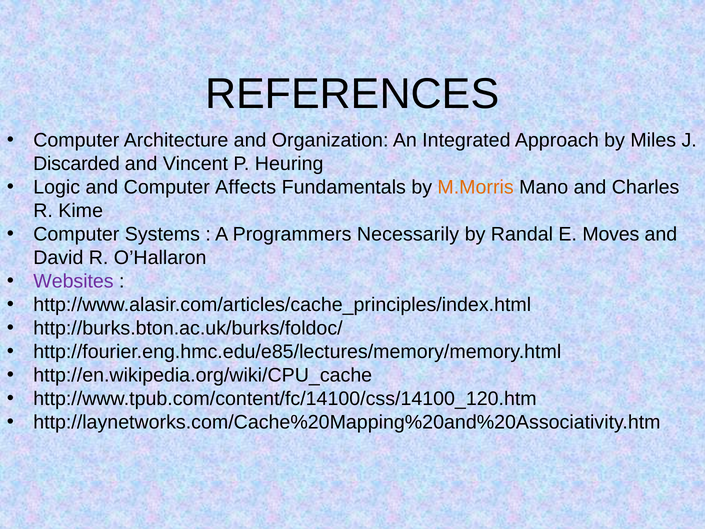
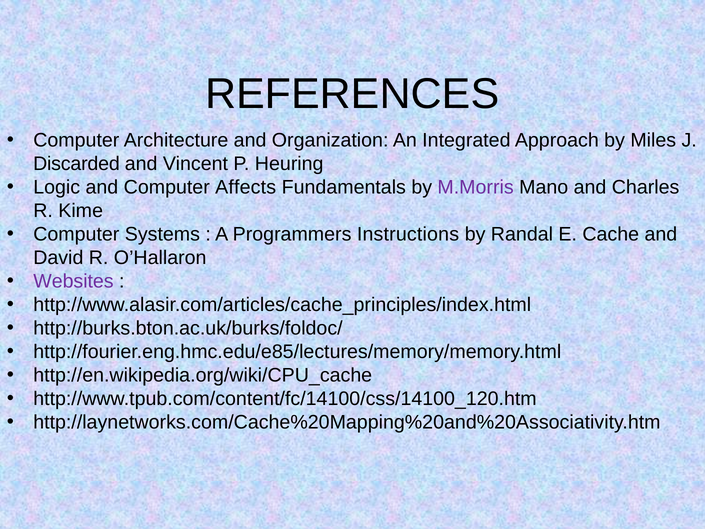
M.Morris colour: orange -> purple
Necessarily: Necessarily -> Instructions
Moves: Moves -> Cache
